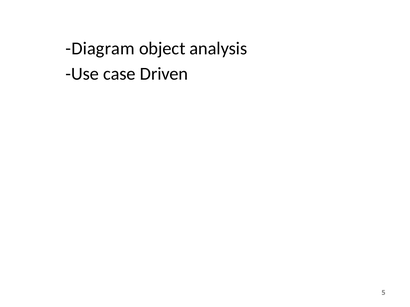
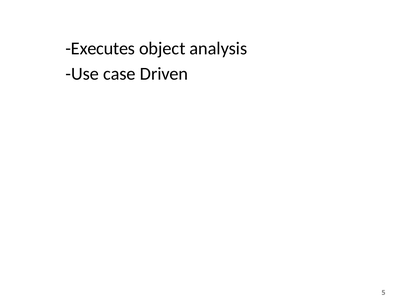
Diagram: Diagram -> Executes
